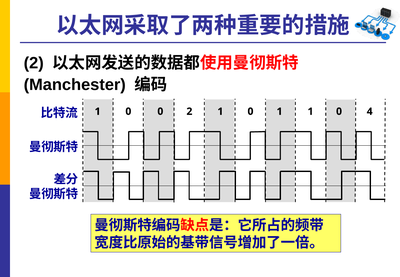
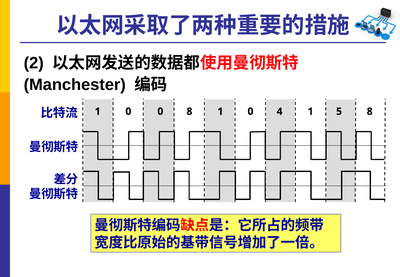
0 2: 2 -> 8
1 at (280, 111): 1 -> 4
0 at (339, 111): 0 -> 5
1 4: 4 -> 8
